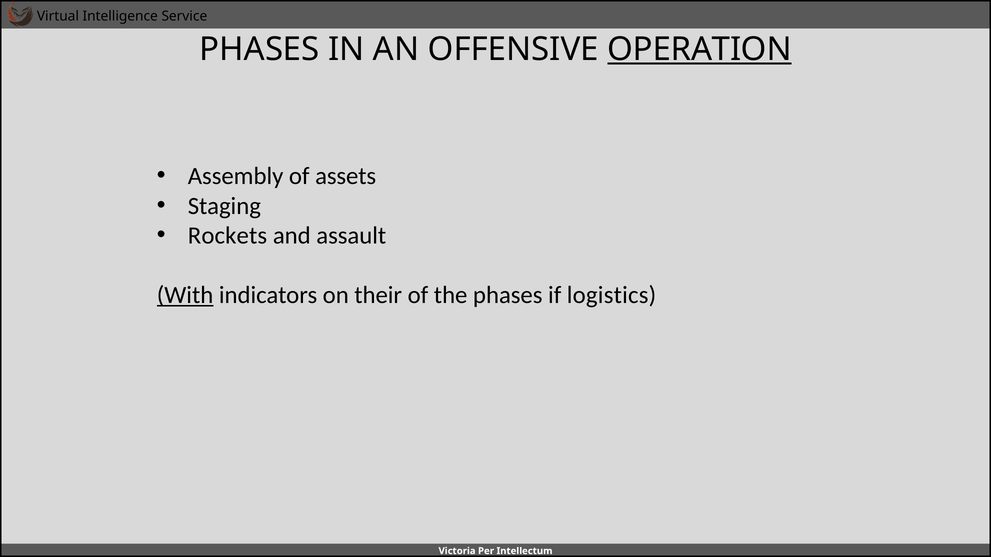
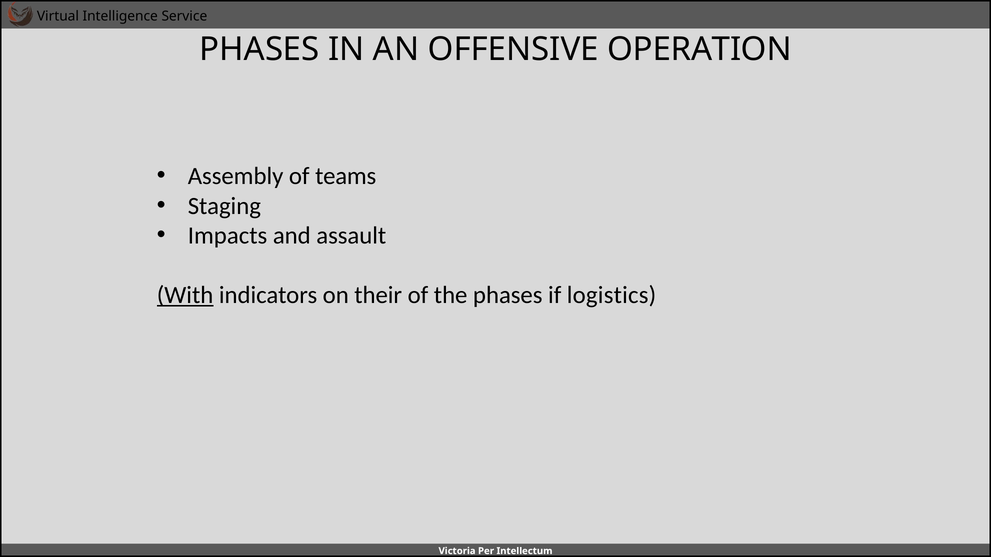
OPERATION underline: present -> none
assets: assets -> teams
Rockets: Rockets -> Impacts
